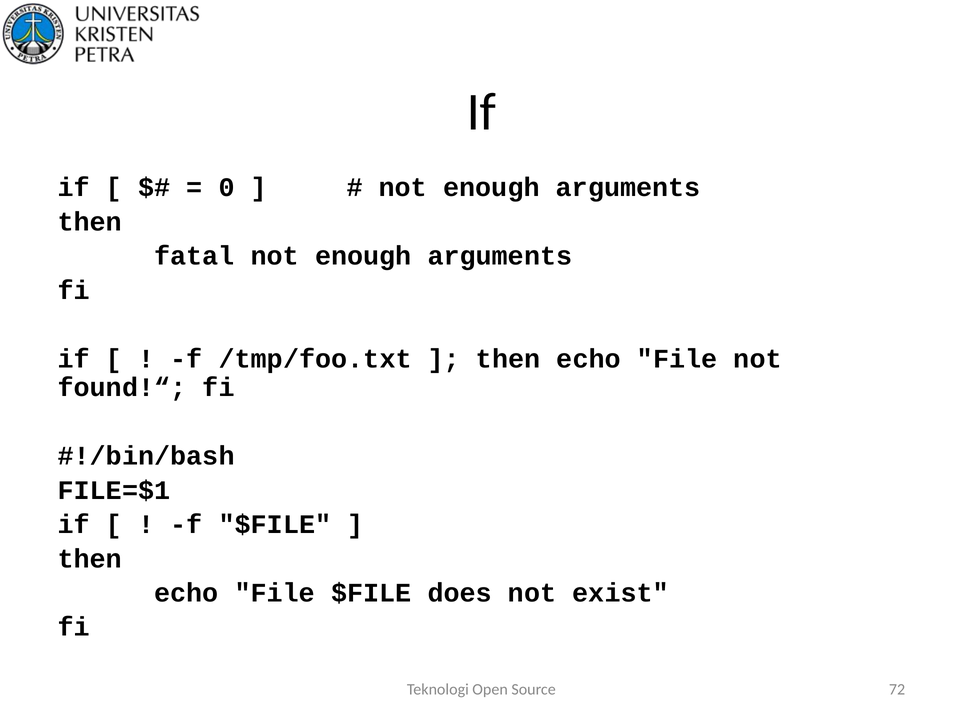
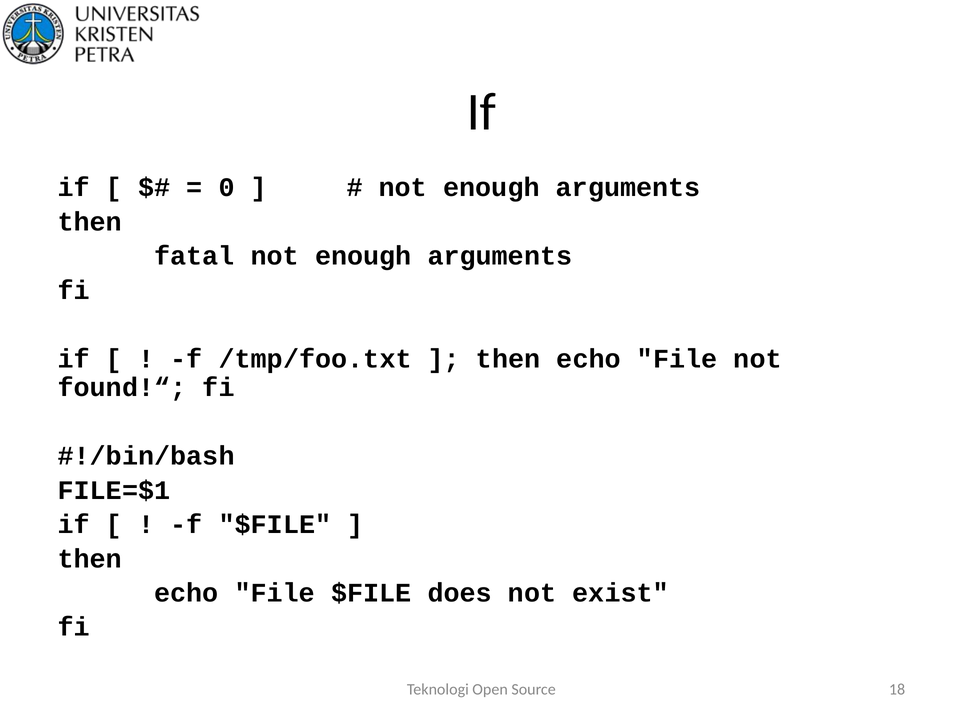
72: 72 -> 18
